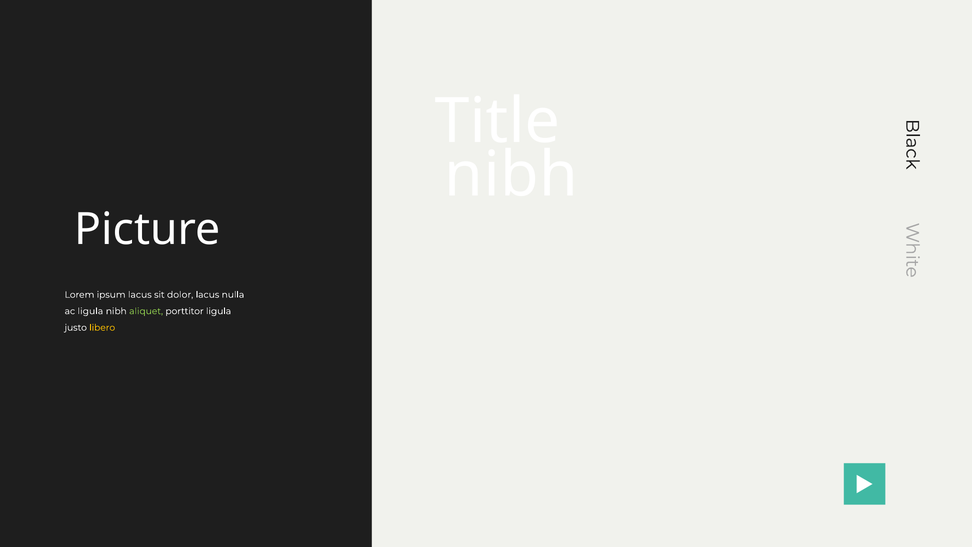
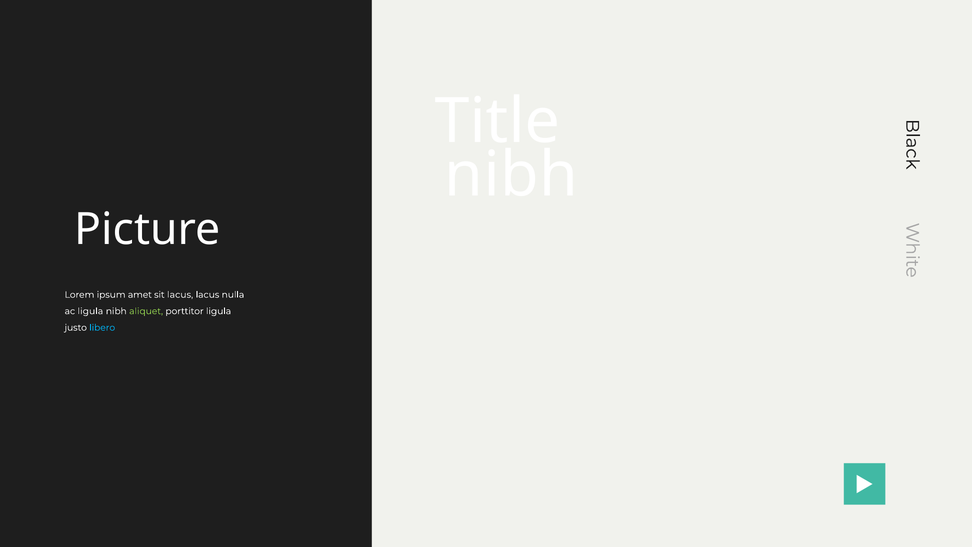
ipsum lacus: lacus -> amet
sit dolor: dolor -> lacus
libero colour: yellow -> light blue
